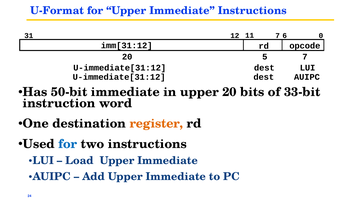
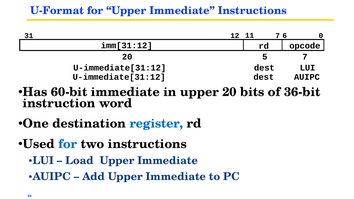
50-bit: 50-bit -> 60-bit
33-bit: 33-bit -> 36-bit
register colour: orange -> blue
